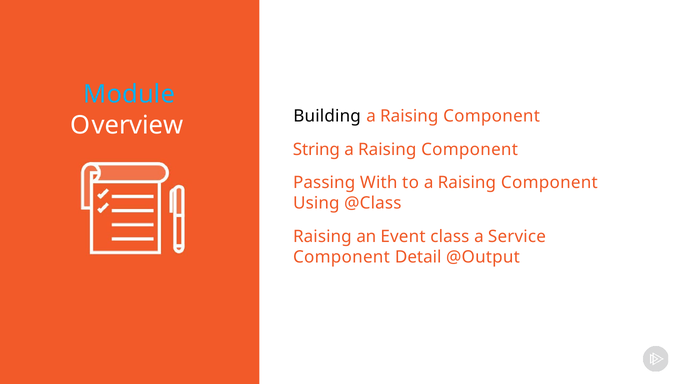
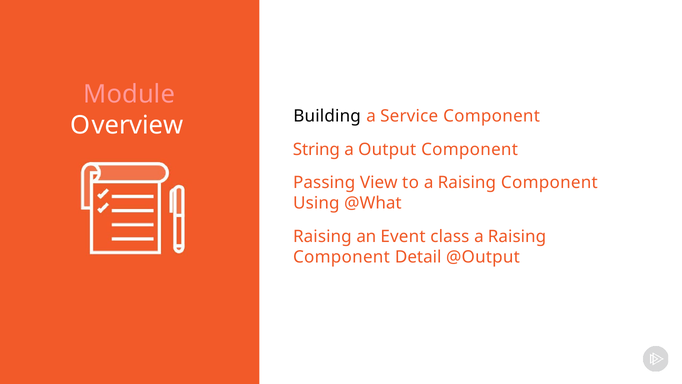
Module colour: light blue -> pink
Raising at (409, 116): Raising -> Service
Raising at (387, 149): Raising -> Output
With: With -> View
@Class: @Class -> @What
Service at (517, 236): Service -> Raising
